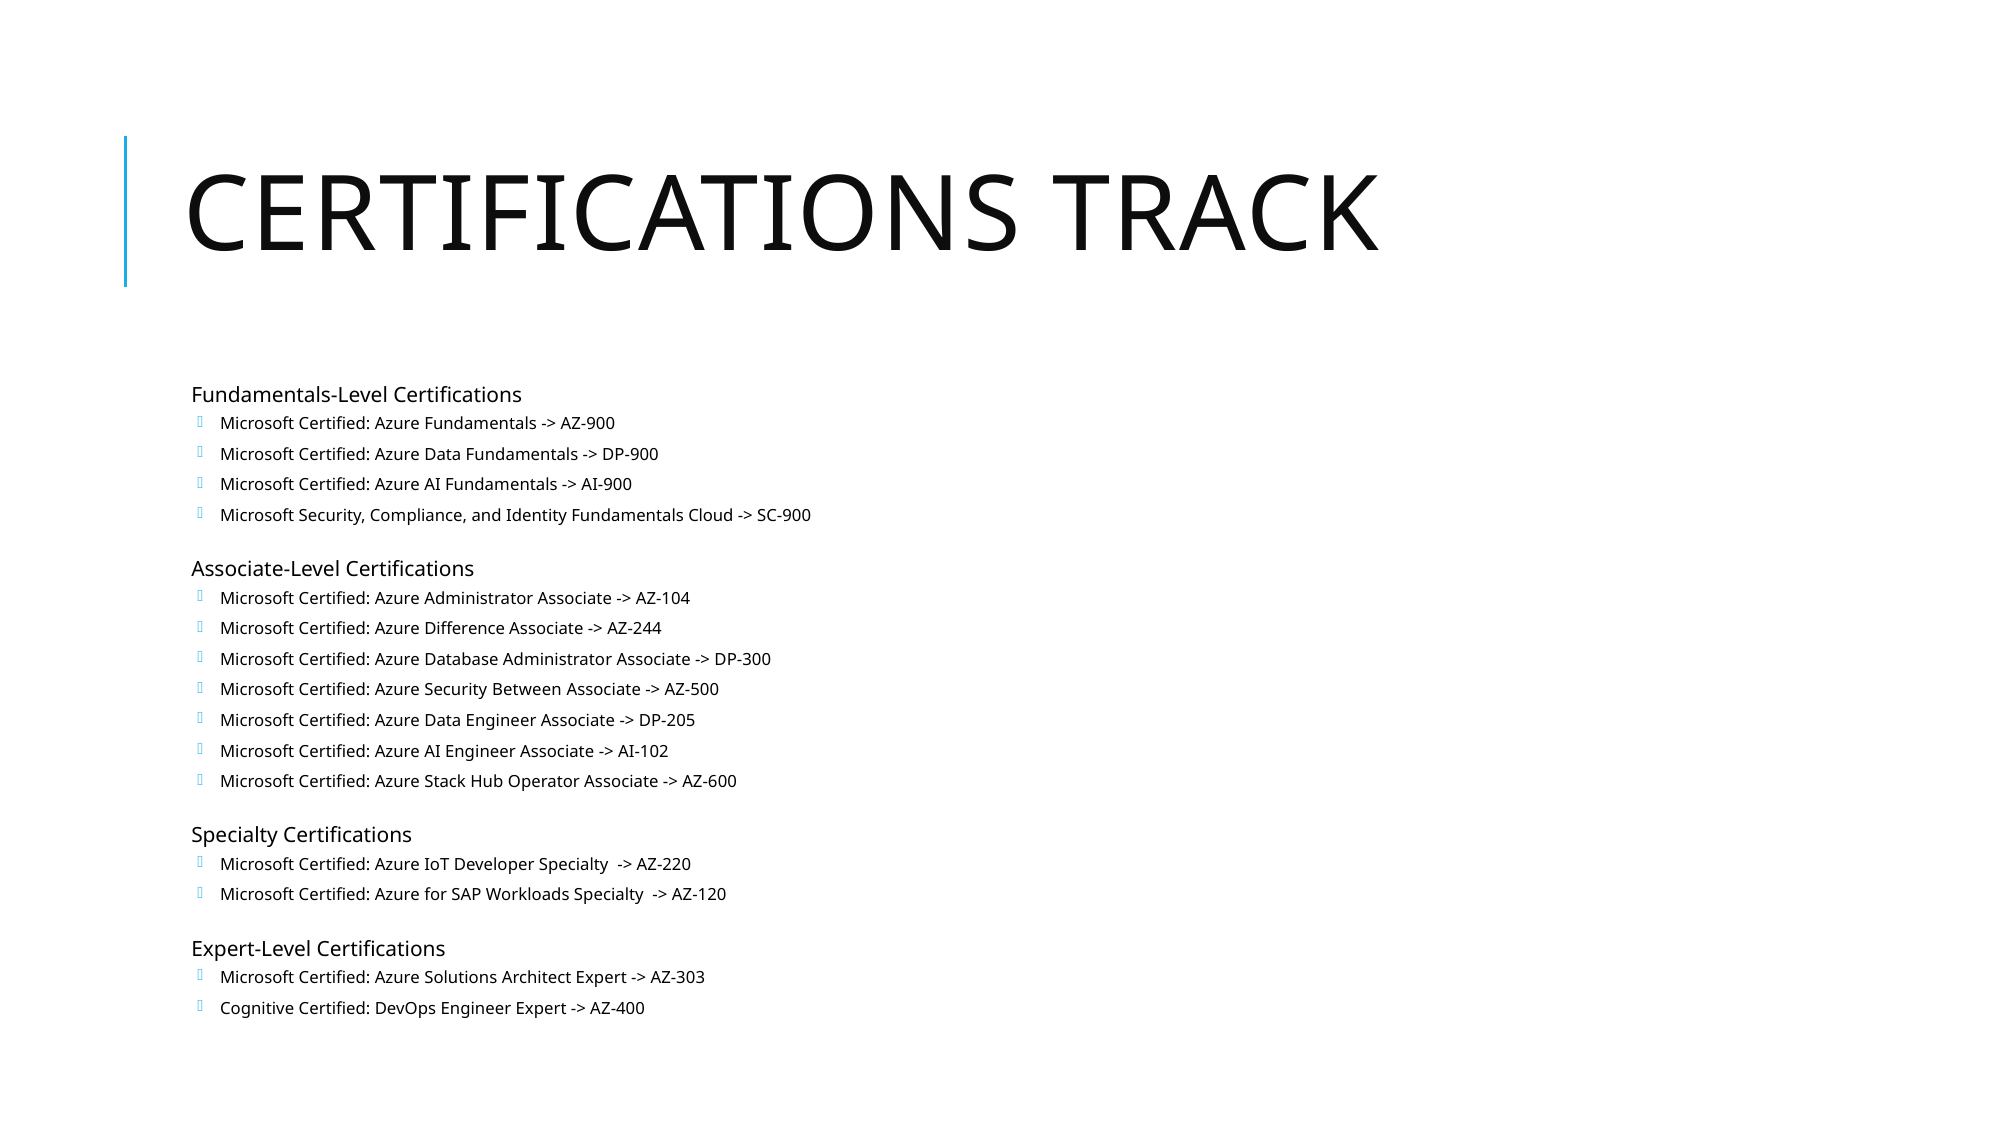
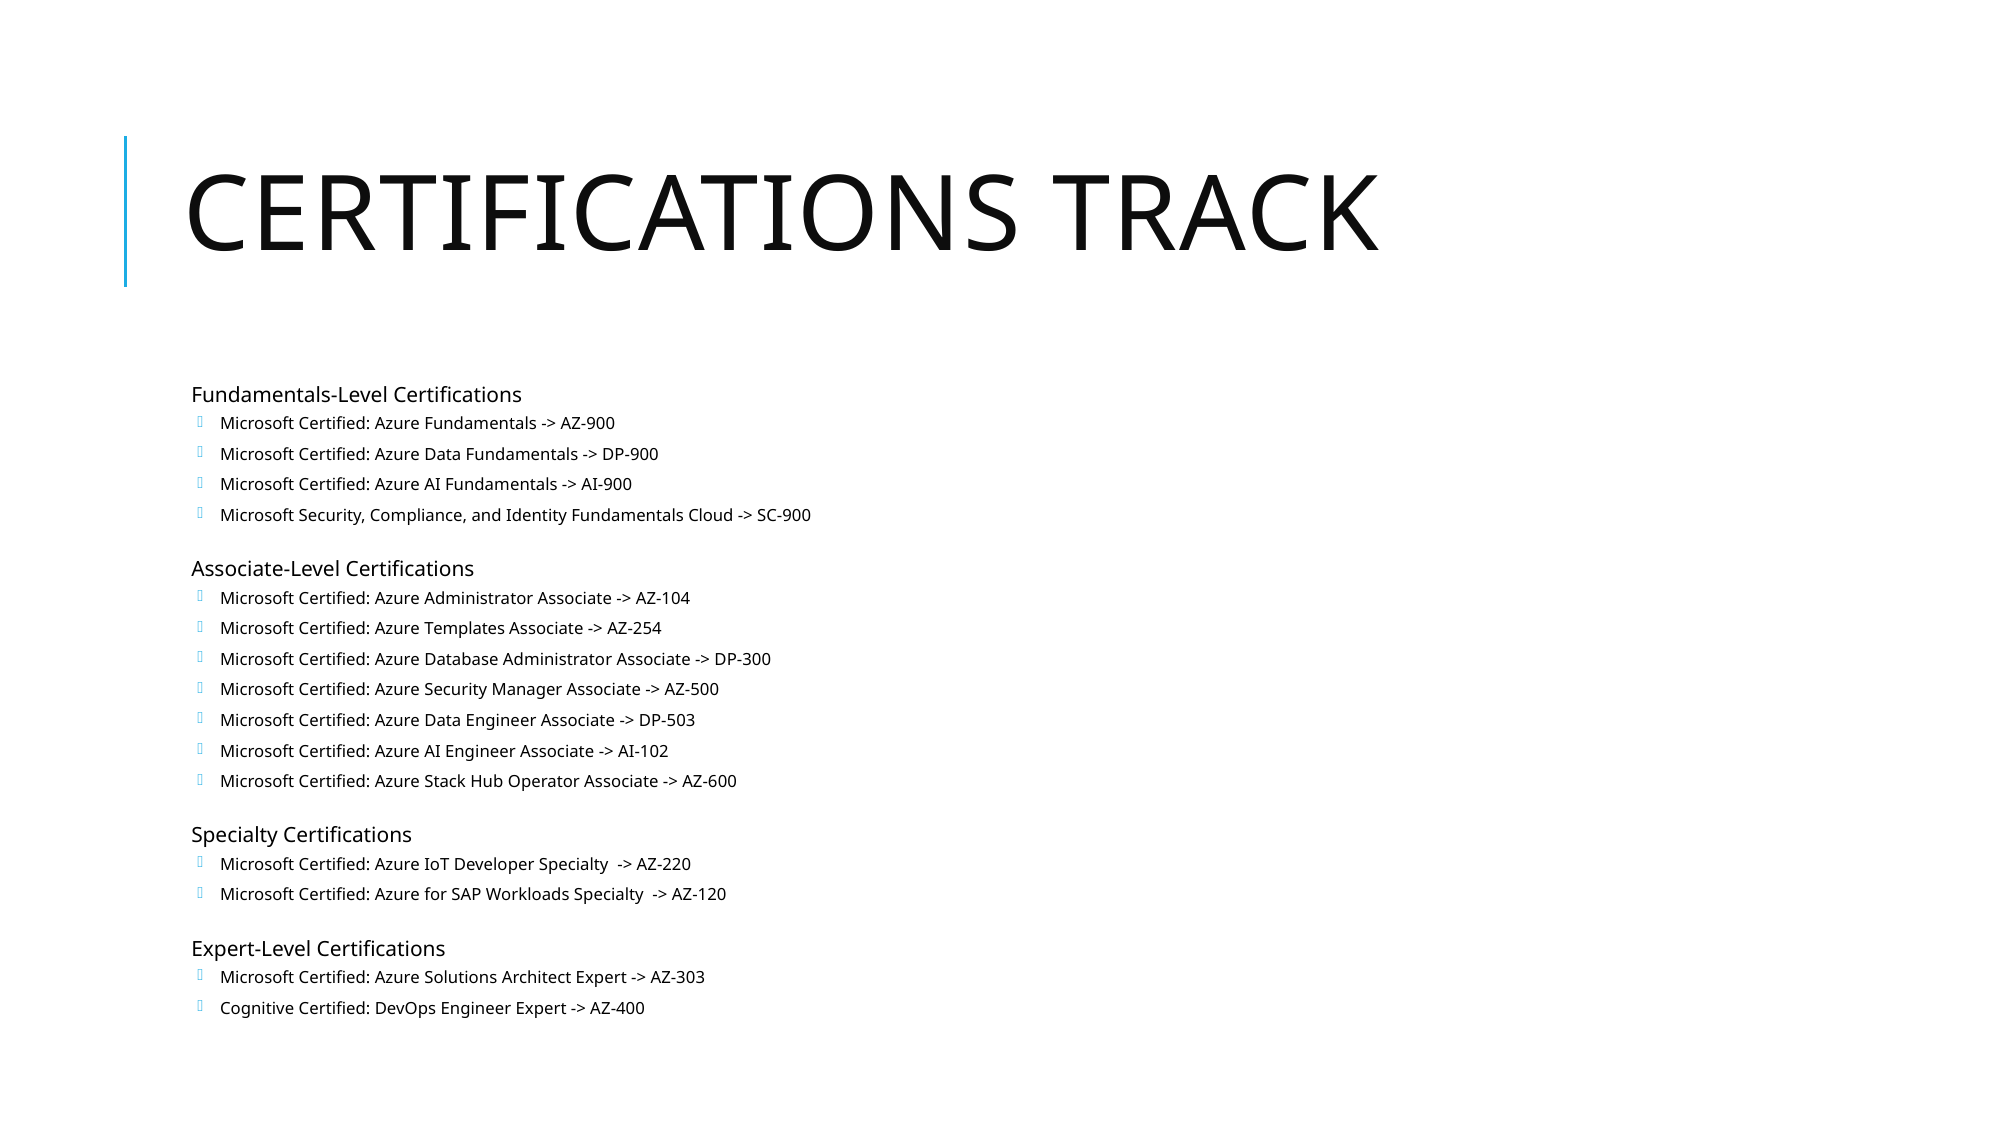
Difference: Difference -> Templates
AZ-244: AZ-244 -> AZ-254
Between: Between -> Manager
DP-205: DP-205 -> DP-503
